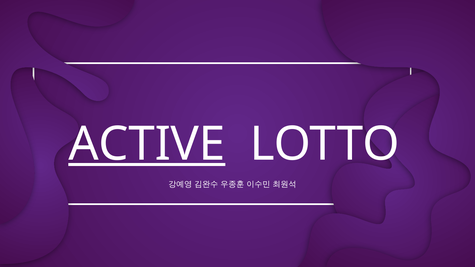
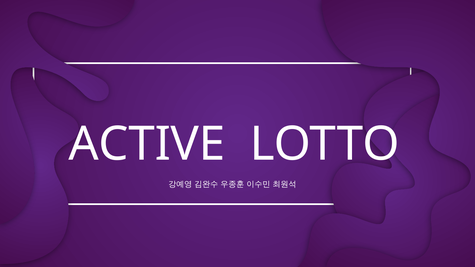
ACTIVE underline: present -> none
